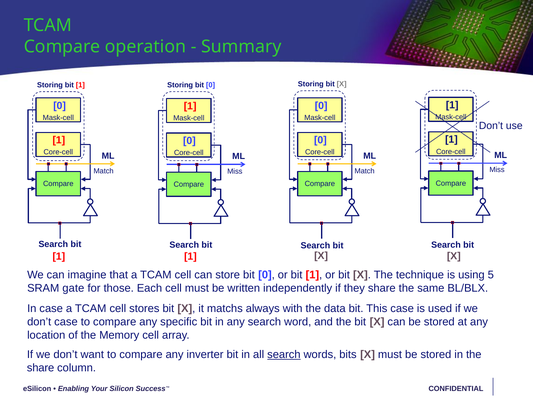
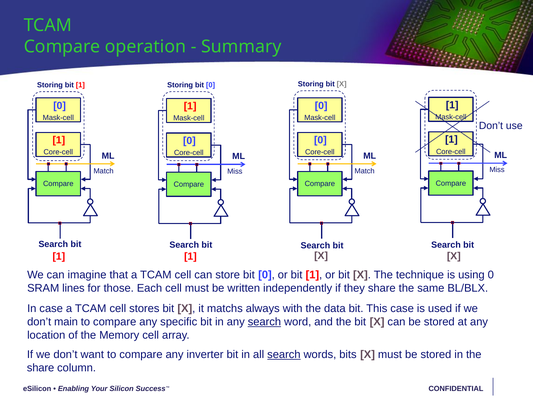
using 5: 5 -> 0
gate: gate -> lines
don’t case: case -> main
search at (264, 322) underline: none -> present
